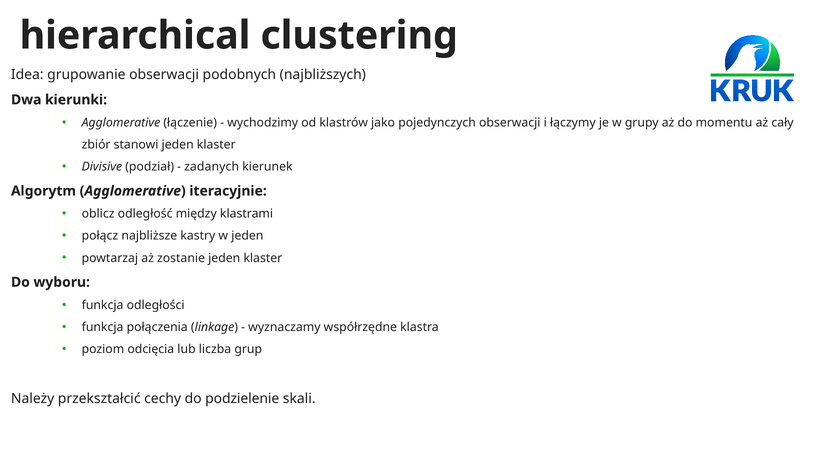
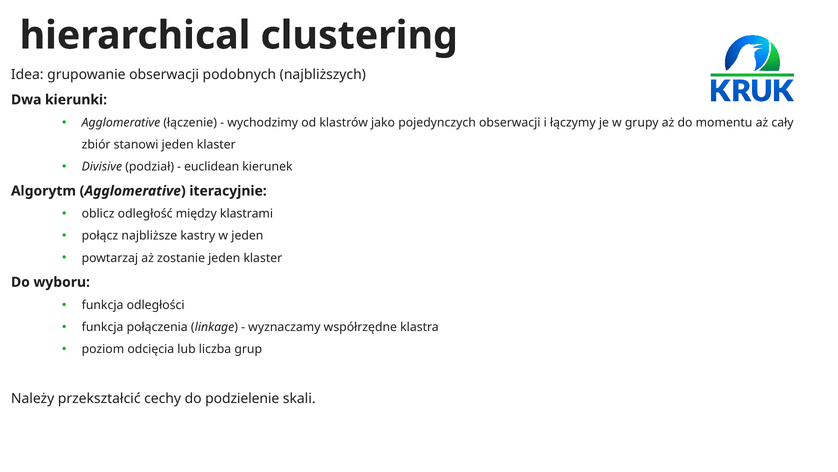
zadanych: zadanych -> euclidean
